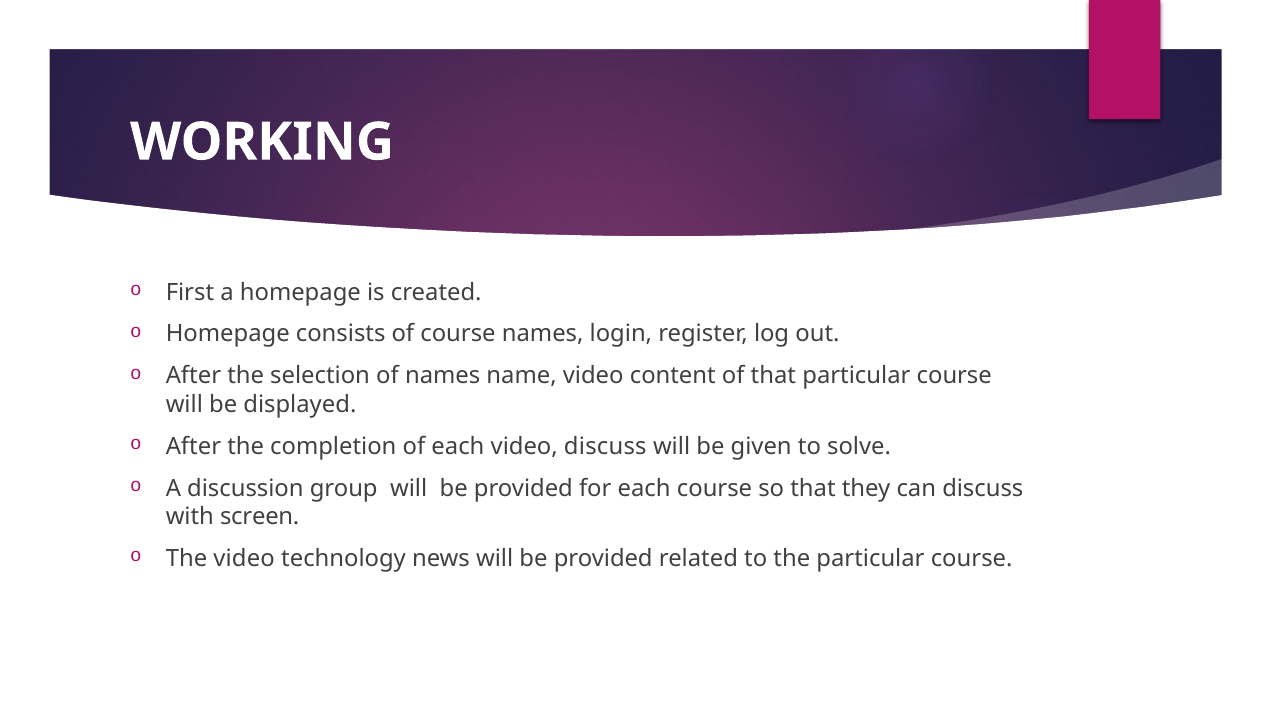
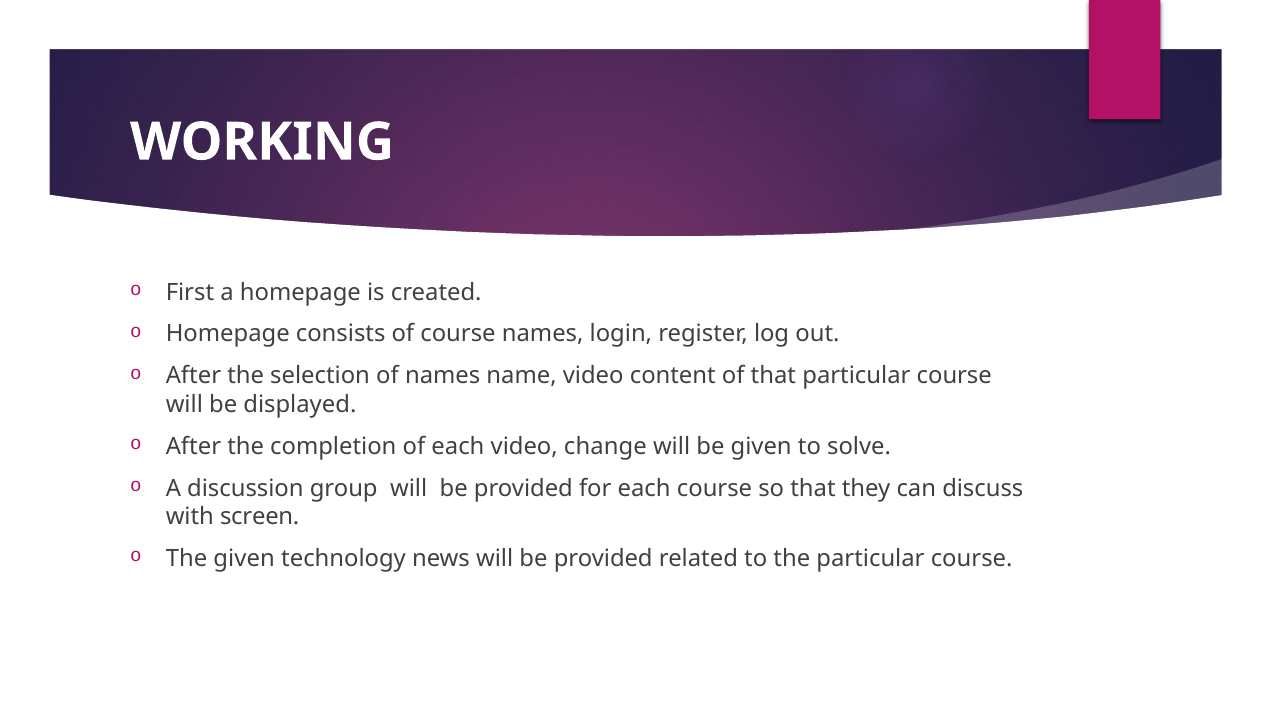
video discuss: discuss -> change
The video: video -> given
